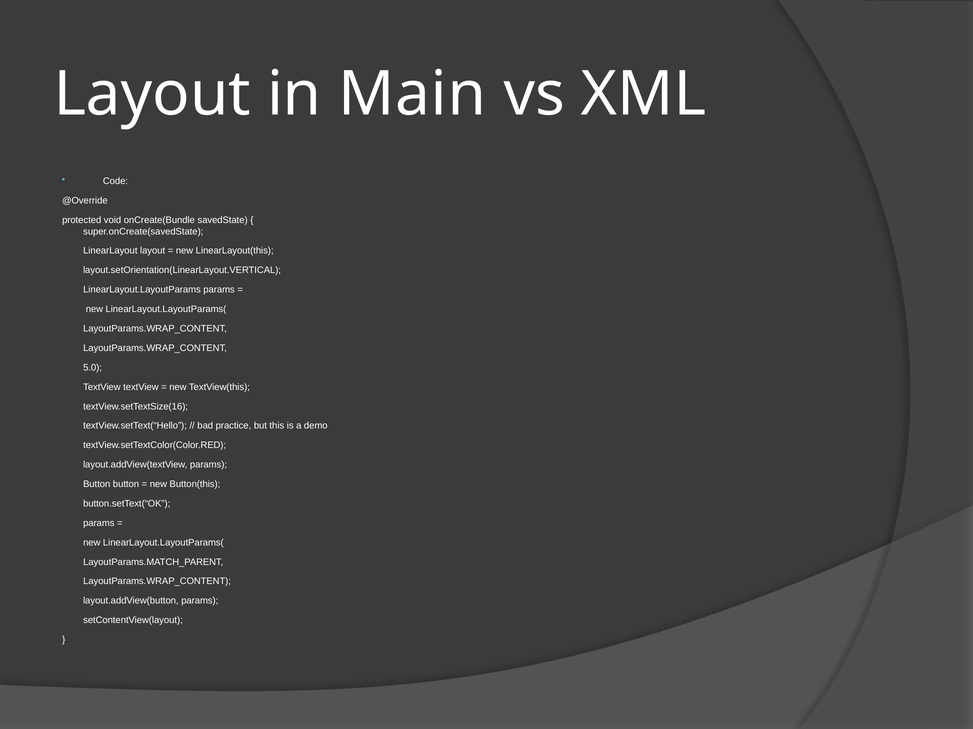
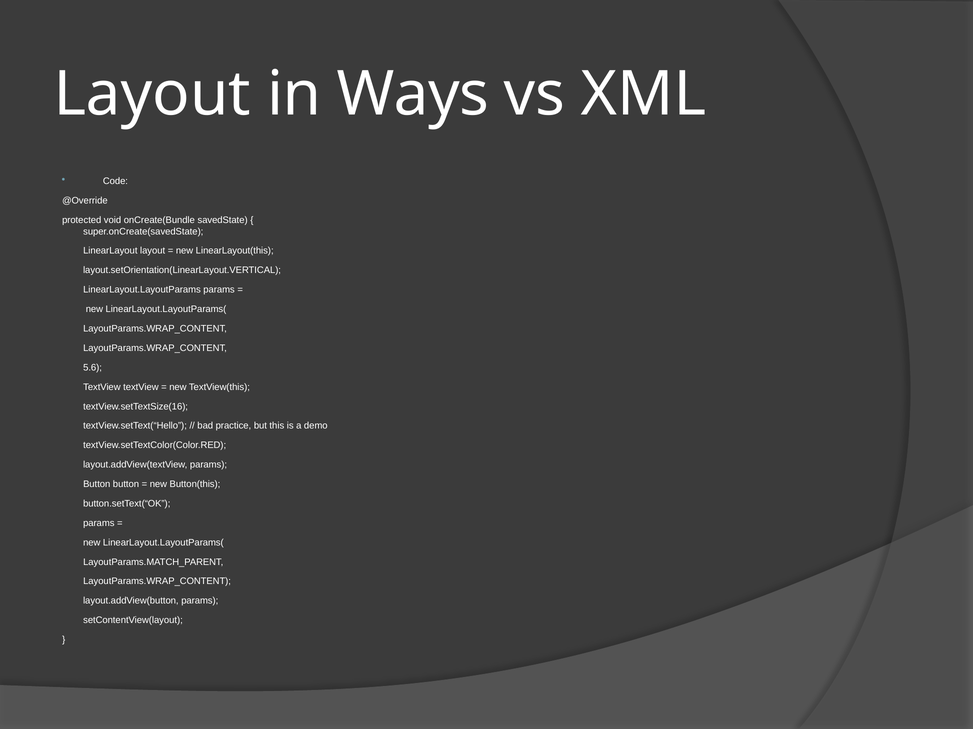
Main: Main -> Ways
5.0: 5.0 -> 5.6
